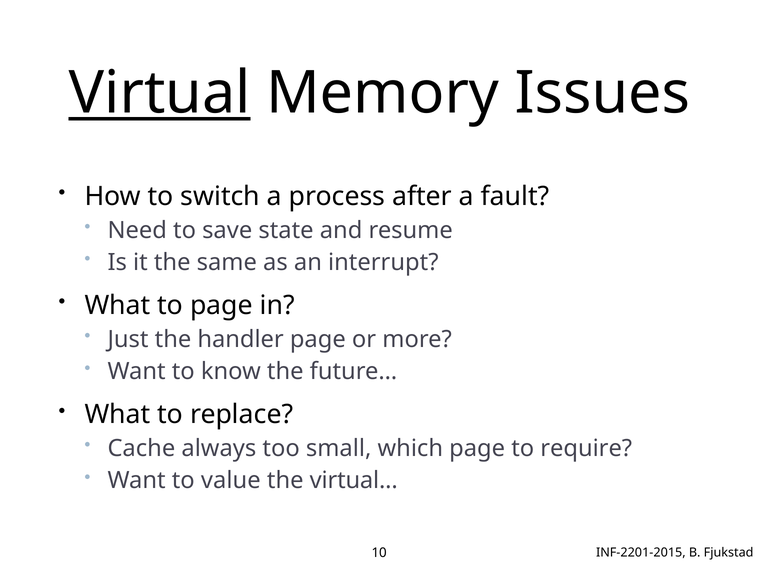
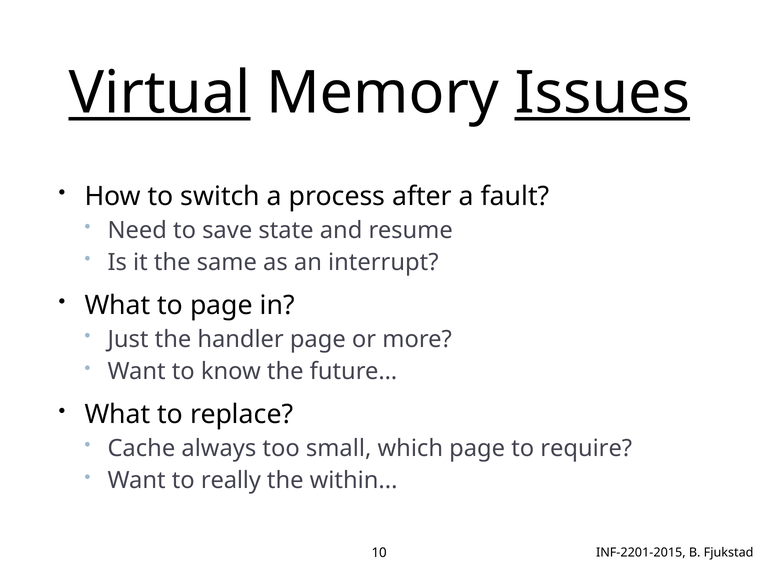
Issues underline: none -> present
value: value -> really
the virtual: virtual -> within
